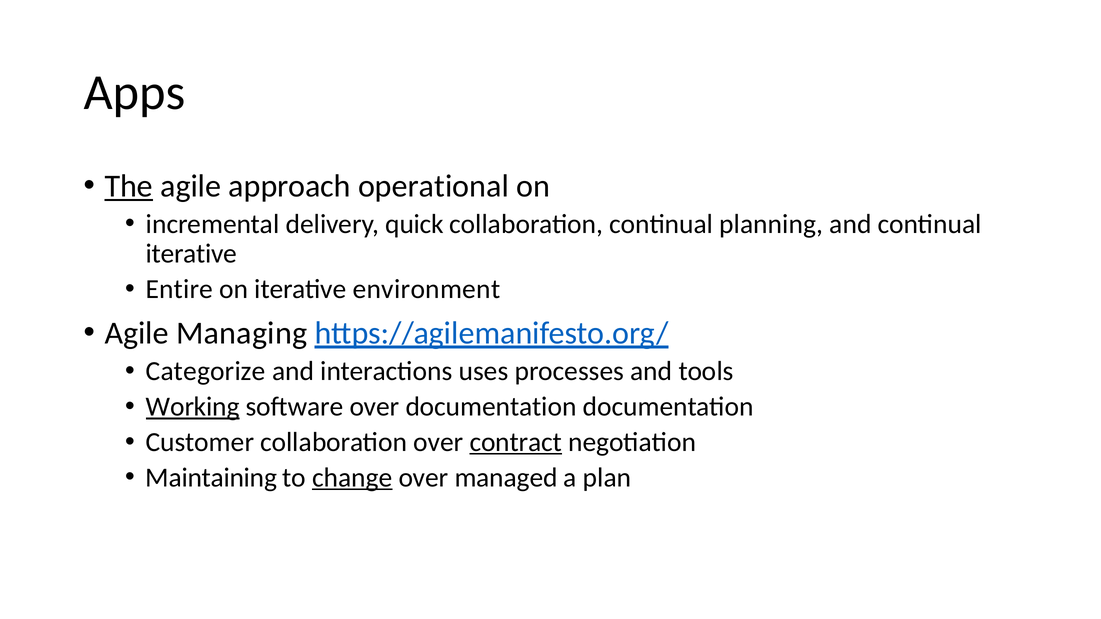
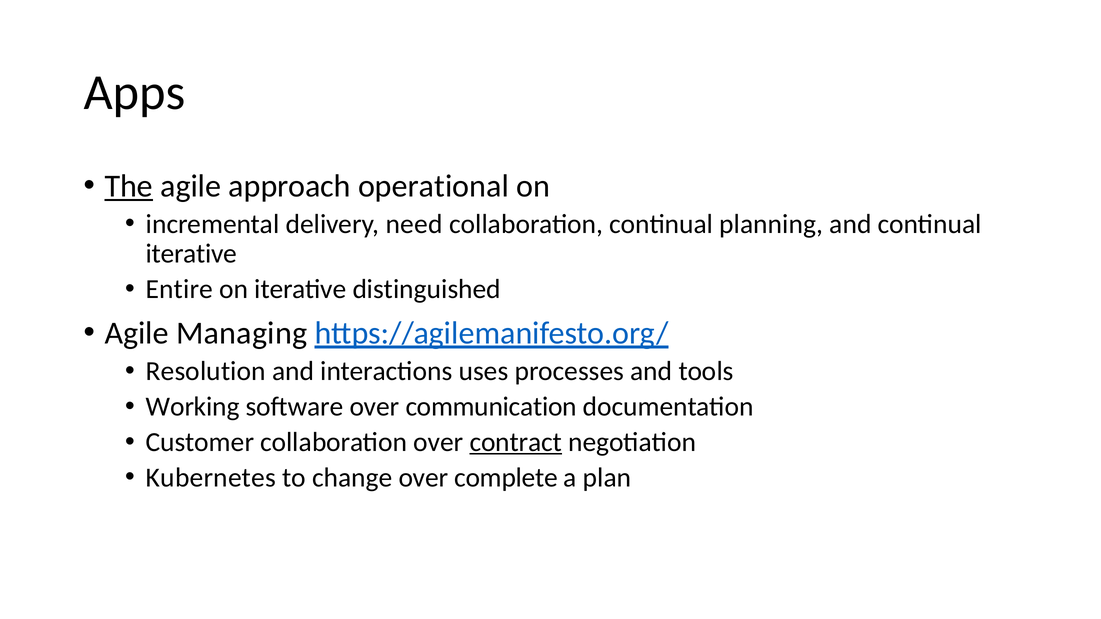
quick: quick -> need
environment: environment -> distinguished
Categorize: Categorize -> Resolution
Working underline: present -> none
over documentation: documentation -> communication
Maintaining: Maintaining -> Kubernetes
change underline: present -> none
managed: managed -> complete
